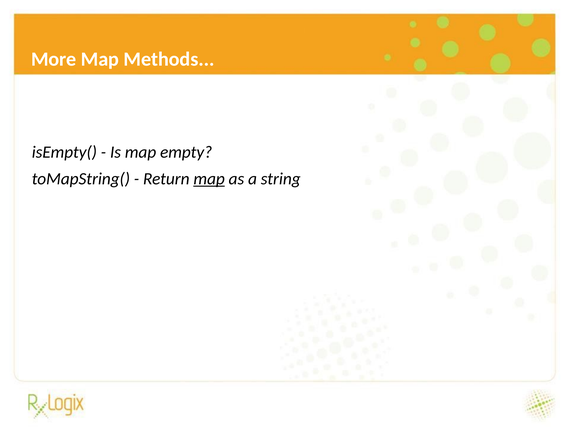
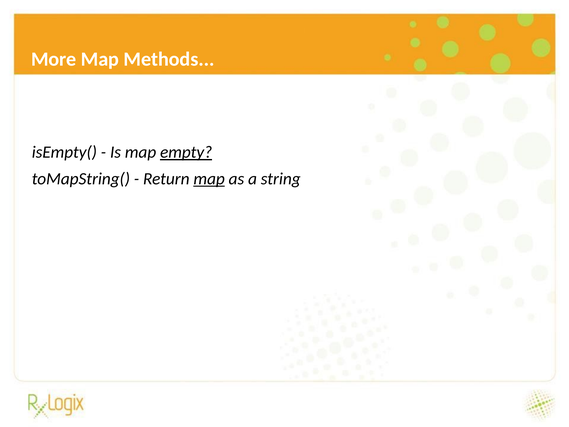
empty underline: none -> present
